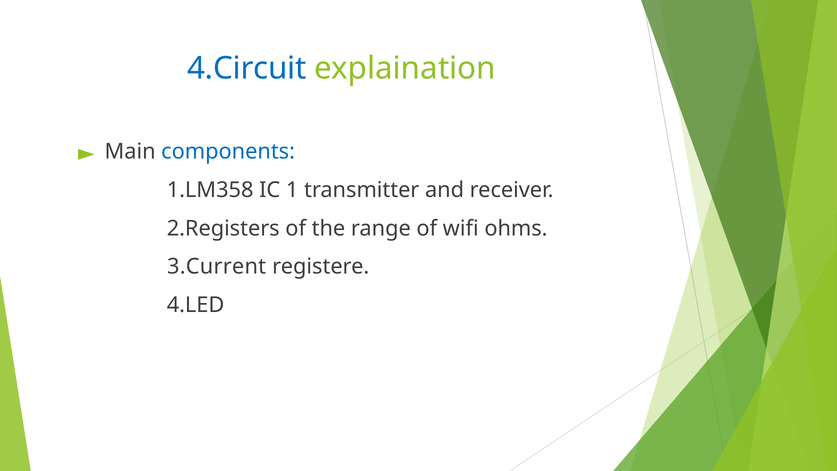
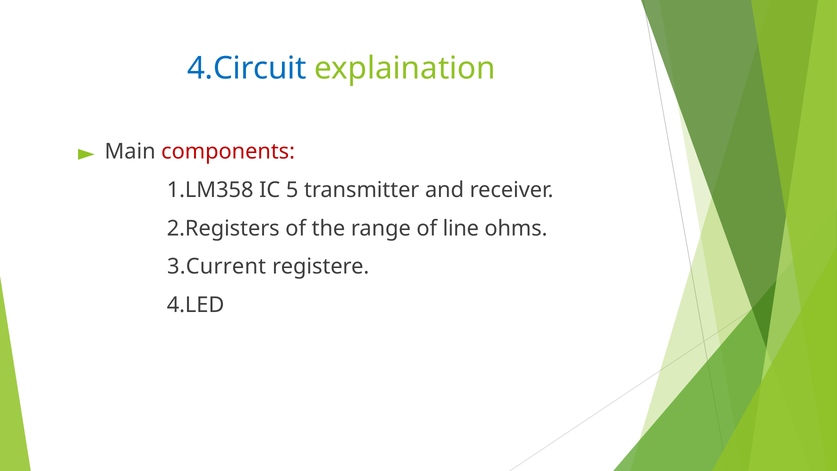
components colour: blue -> red
1: 1 -> 5
wifi: wifi -> line
